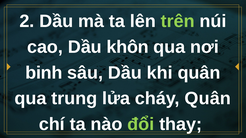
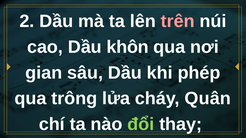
trên colour: light green -> pink
binh: binh -> gian
khi quân: quân -> phép
trung: trung -> trông
